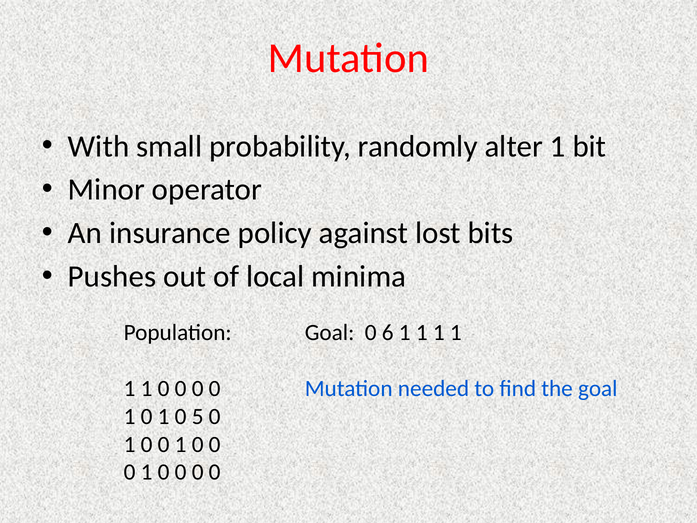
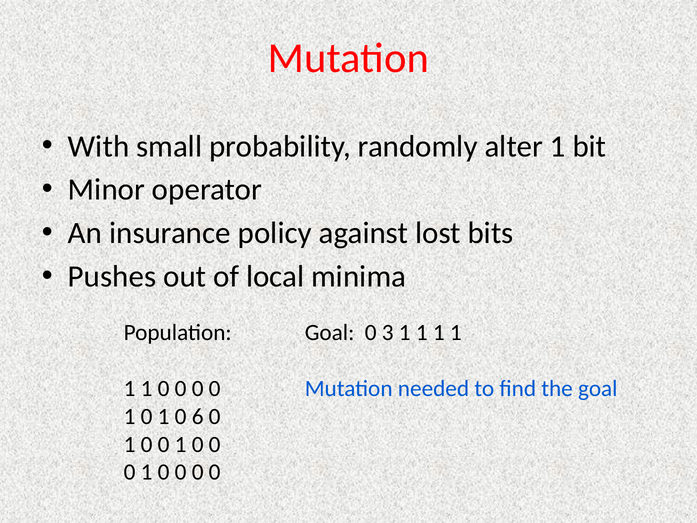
6: 6 -> 3
5: 5 -> 6
